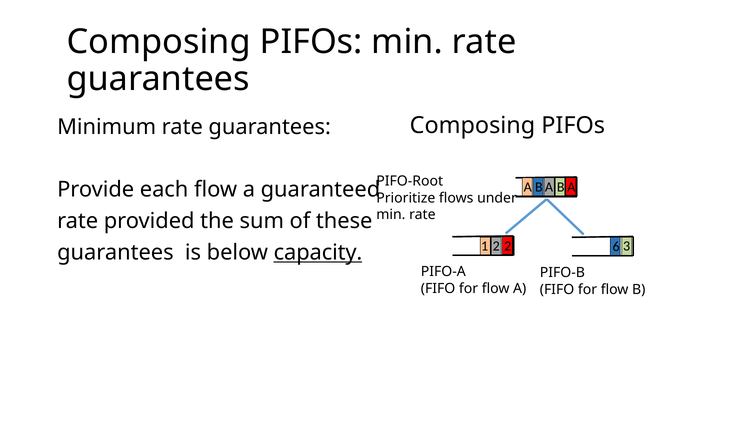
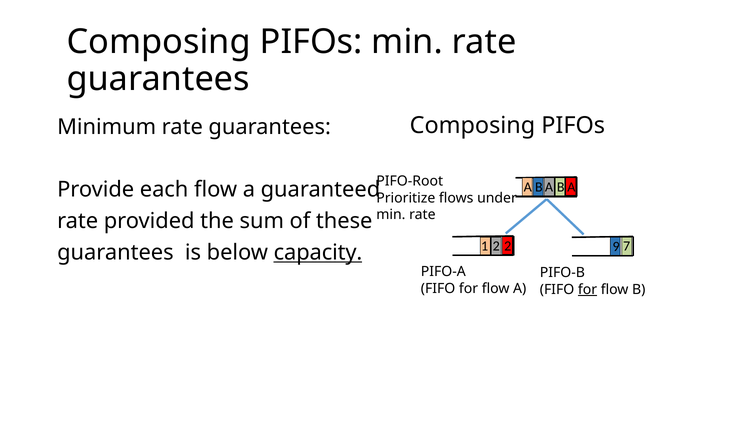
6: 6 -> 9
3: 3 -> 7
for at (588, 289) underline: none -> present
